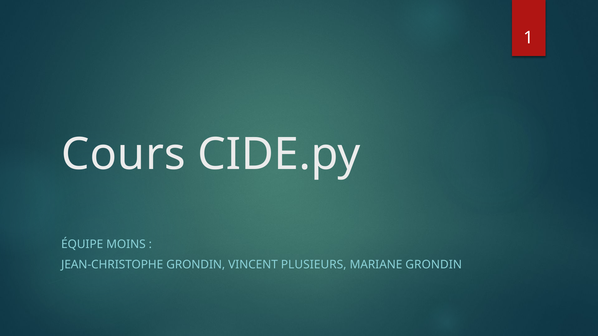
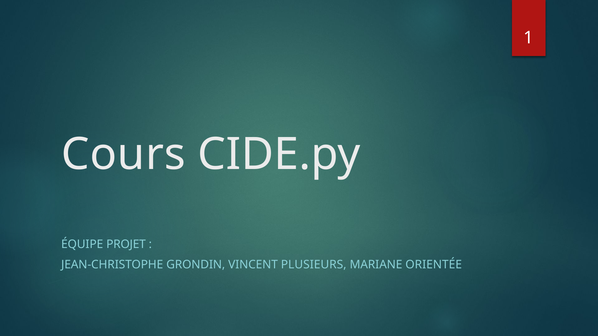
MOINS: MOINS -> PROJET
MARIANE GRONDIN: GRONDIN -> ORIENTÉE
